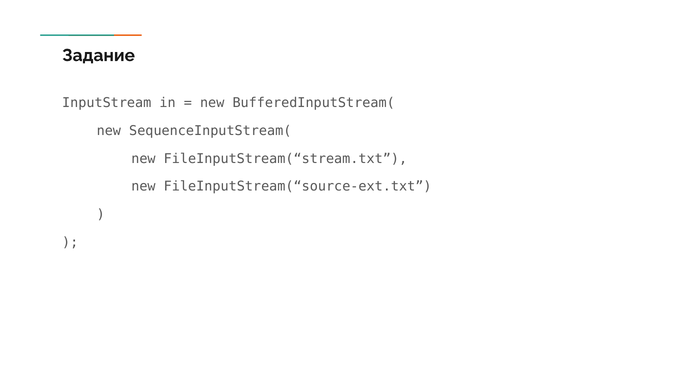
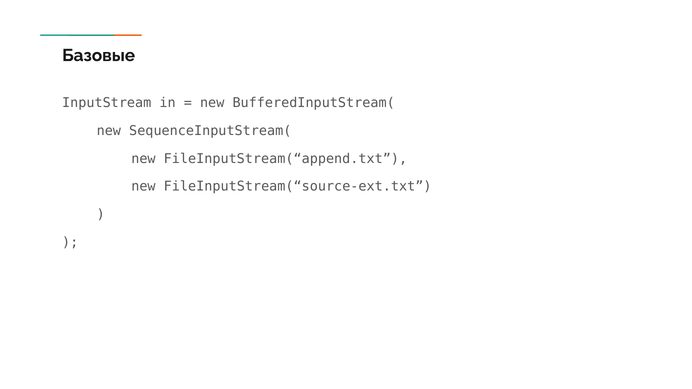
Задание: Задание -> Базовые
FileInputStream(“stream.txt: FileInputStream(“stream.txt -> FileInputStream(“append.txt
